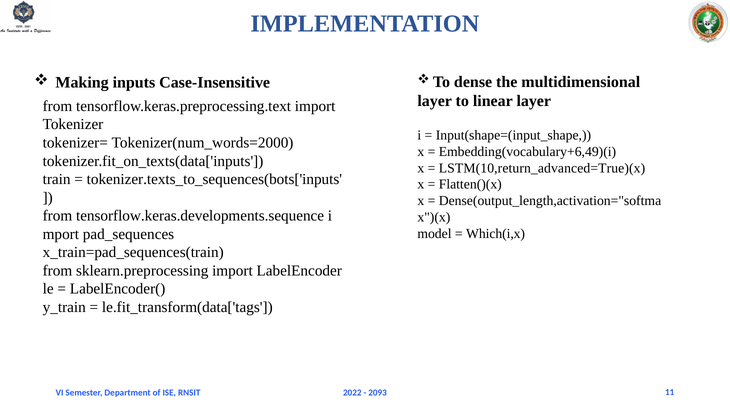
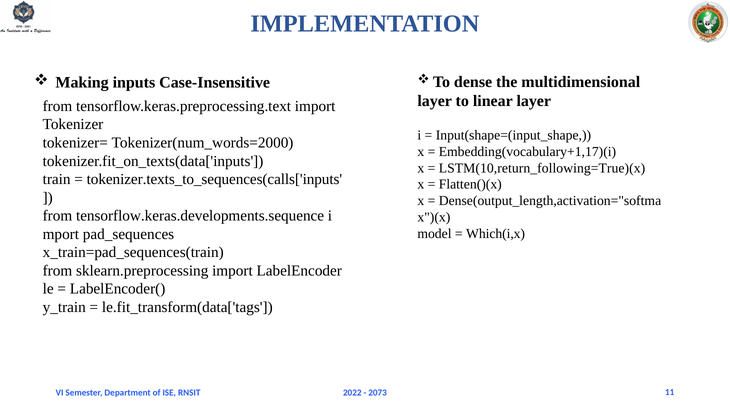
Embedding(vocabulary+6,49)(i: Embedding(vocabulary+6,49)(i -> Embedding(vocabulary+1,17)(i
LSTM(10,return_advanced=True)(x: LSTM(10,return_advanced=True)(x -> LSTM(10,return_following=True)(x
tokenizer.texts_to_sequences(bots['inputs: tokenizer.texts_to_sequences(bots['inputs -> tokenizer.texts_to_sequences(calls['inputs
2093: 2093 -> 2073
